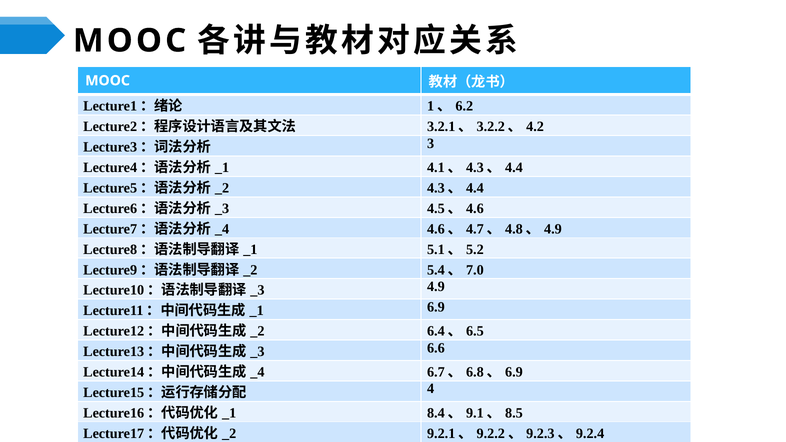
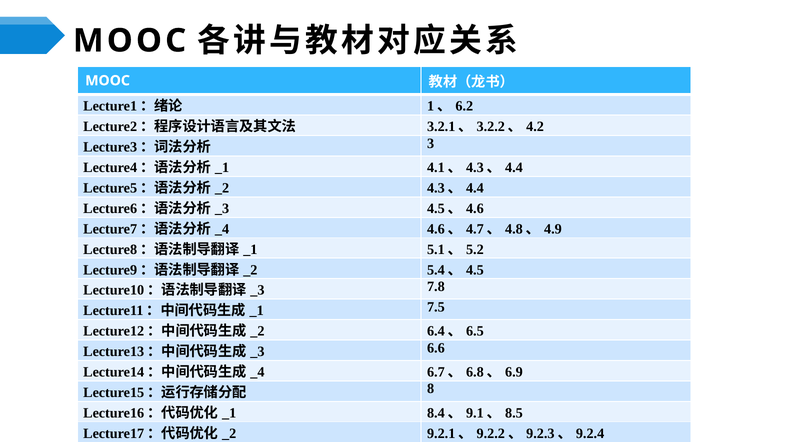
7.0: 7.0 -> 4.5
4.9 at (436, 287): 4.9 -> 7.8
6.9 at (436, 307): 6.9 -> 7.5
4: 4 -> 8
